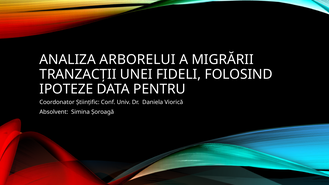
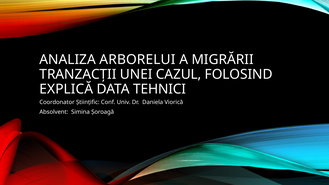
FIDELI: FIDELI -> CAZUL
IPOTEZE: IPOTEZE -> EXPLICĂ
PENTRU: PENTRU -> TEHNICI
